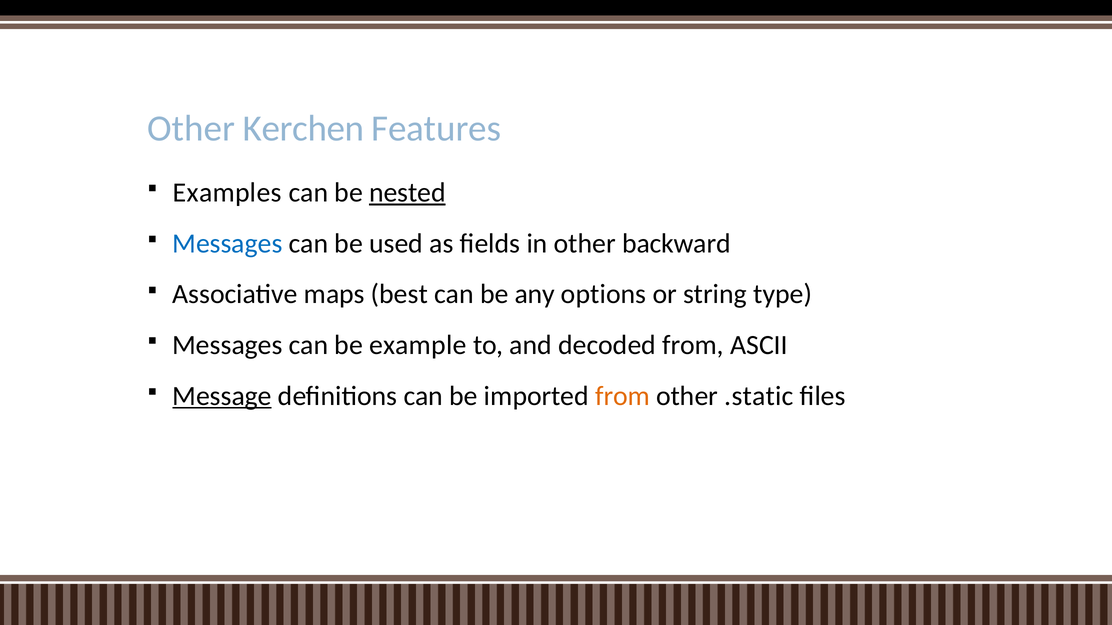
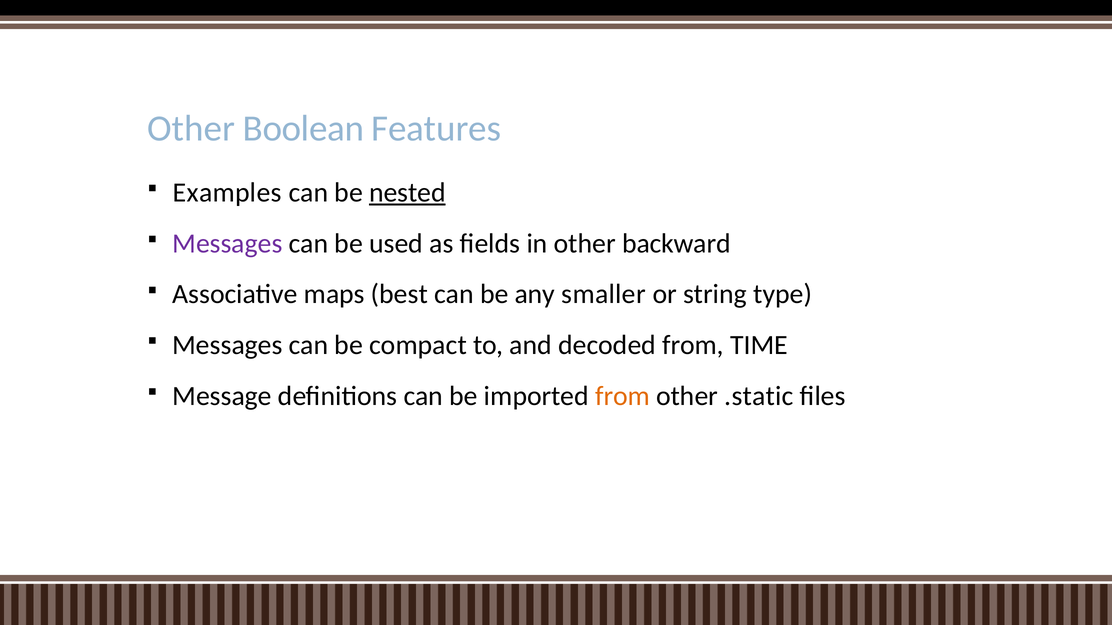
Kerchen: Kerchen -> Boolean
Messages at (227, 244) colour: blue -> purple
options: options -> smaller
example: example -> compact
ASCII: ASCII -> TIME
Message underline: present -> none
